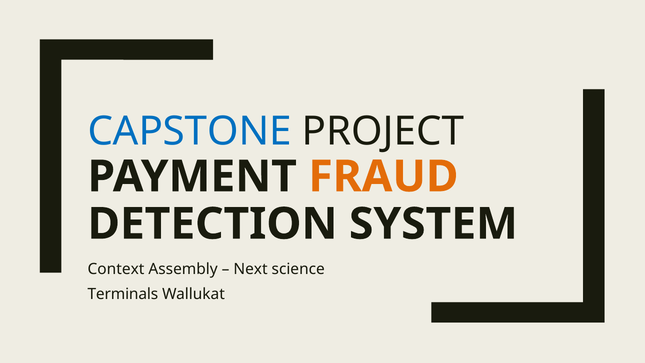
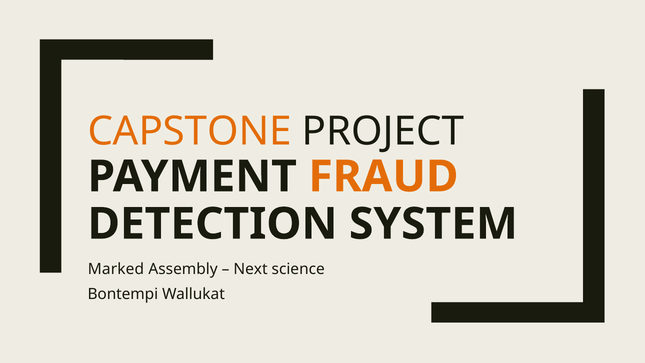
CAPSTONE colour: blue -> orange
Context: Context -> Marked
Terminals: Terminals -> Bontempi
